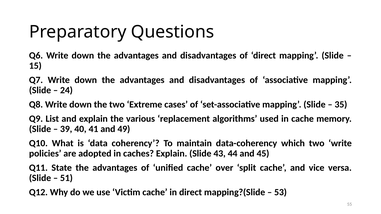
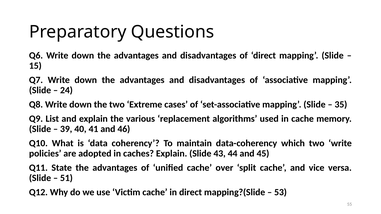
49: 49 -> 46
